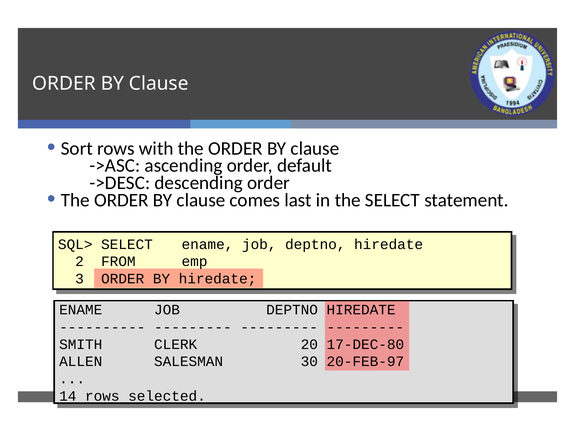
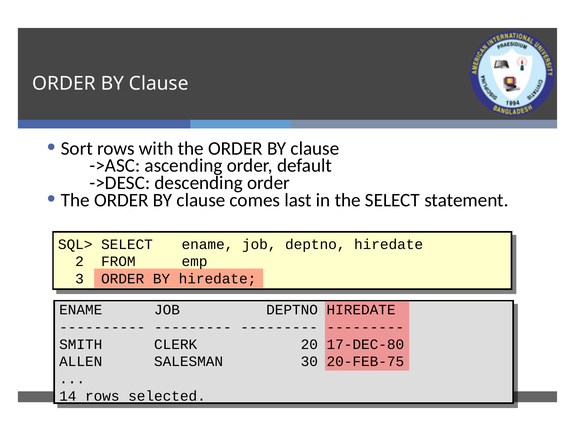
20-FEB-97: 20-FEB-97 -> 20-FEB-75
